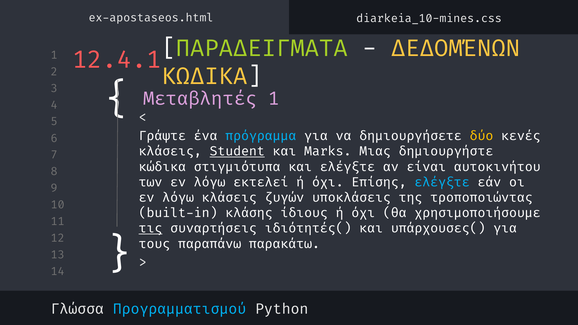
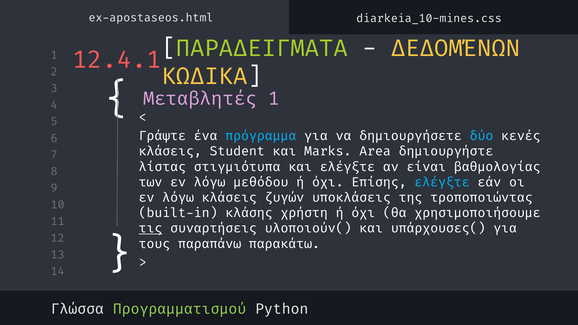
δύο colour: yellow -> light blue
Student underline: present -> none
Μιας: Μιας -> Area
κώδικα: κώδικα -> λίστας
αυτοκινήτου: αυτοκινήτου -> βαθμολογίας
εκτελεί: εκτελεί -> μεθόδου
ίδιους: ίδιους -> χρήστη
ιδιότητές(: ιδιότητές( -> υλοποιούν(
Προγραμματισμού colour: light blue -> light green
